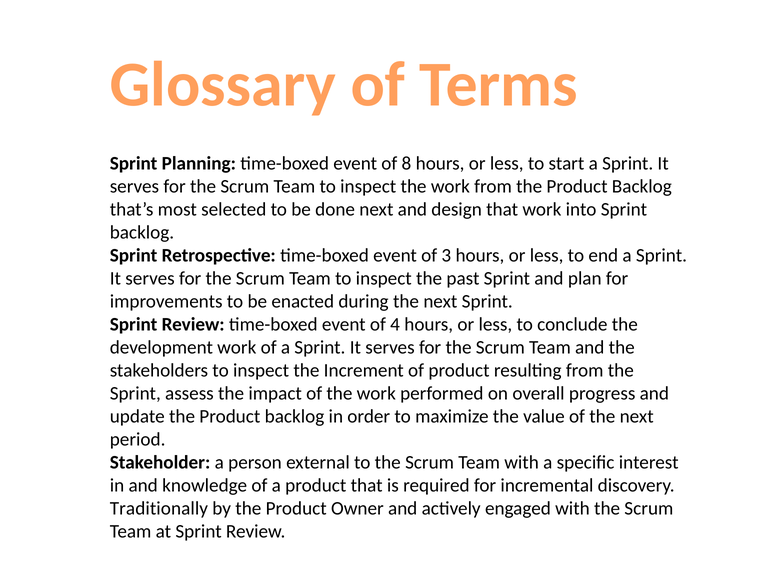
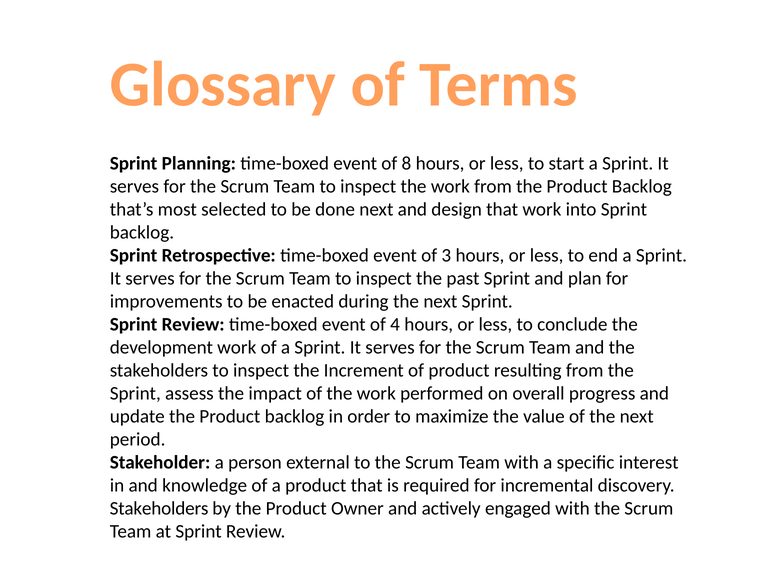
Traditionally at (159, 509): Traditionally -> Stakeholders
